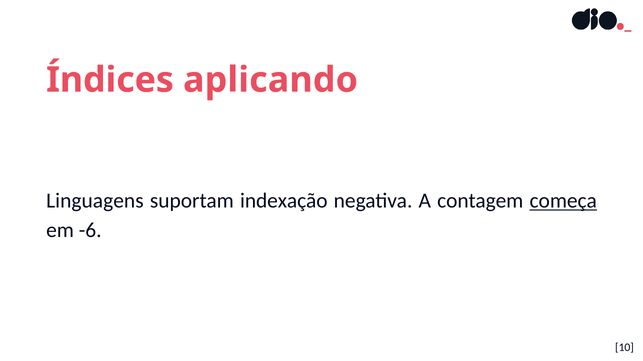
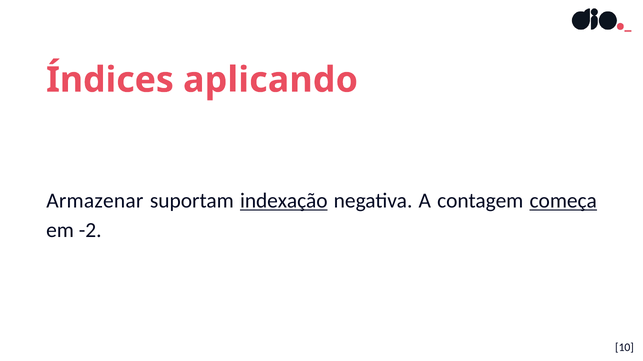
Linguagens: Linguagens -> Armazenar
indexação underline: none -> present
-6: -6 -> -2
